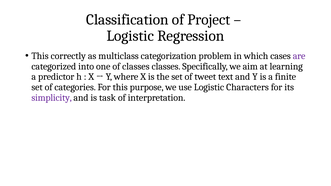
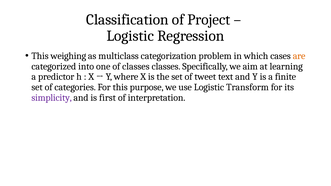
correctly: correctly -> weighing
are colour: purple -> orange
Characters: Characters -> Transform
task: task -> first
